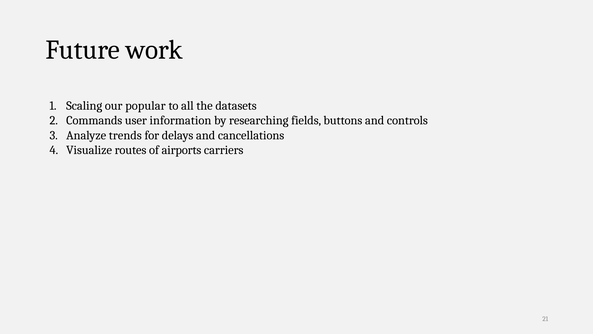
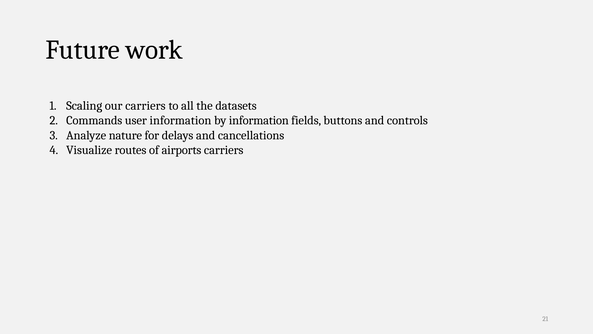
our popular: popular -> carriers
by researching: researching -> information
trends: trends -> nature
